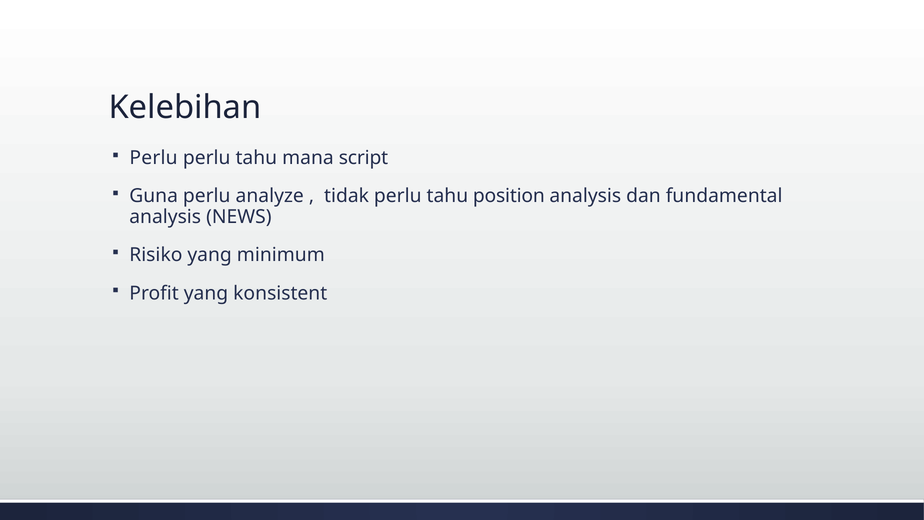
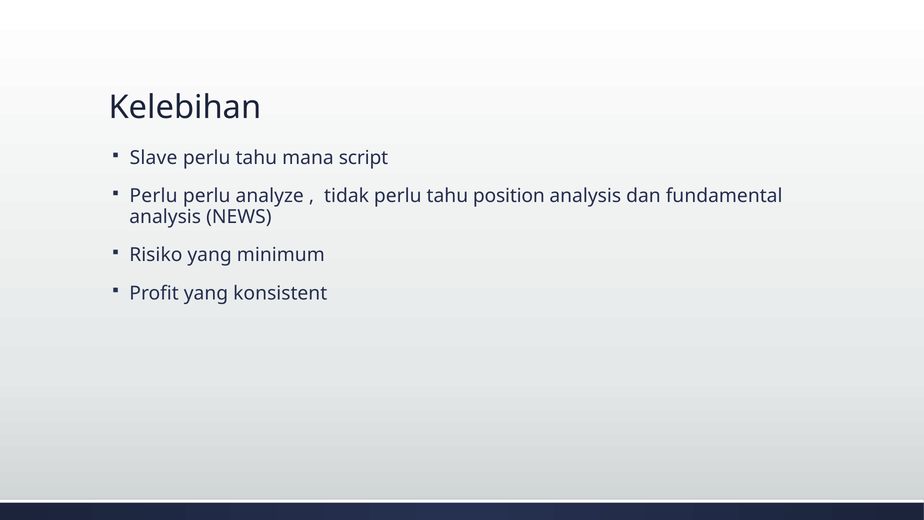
Perlu at (154, 158): Perlu -> Slave
Guna at (154, 196): Guna -> Perlu
